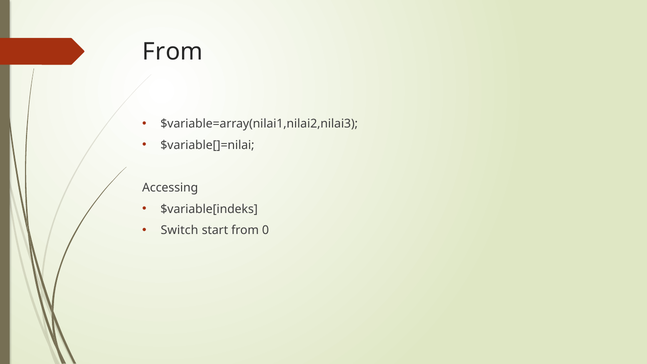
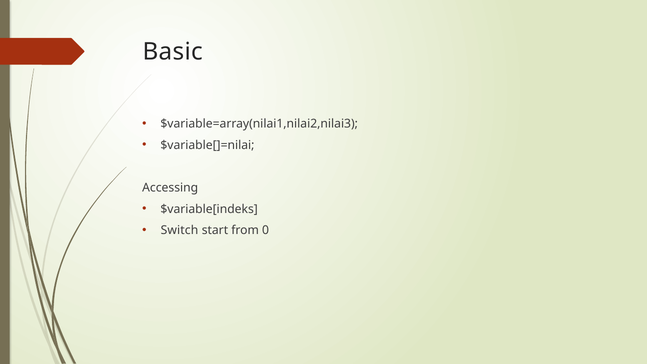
From at (173, 52): From -> Basic
